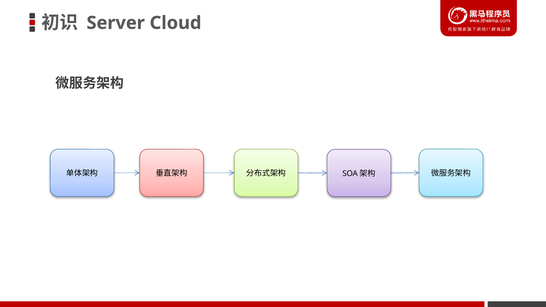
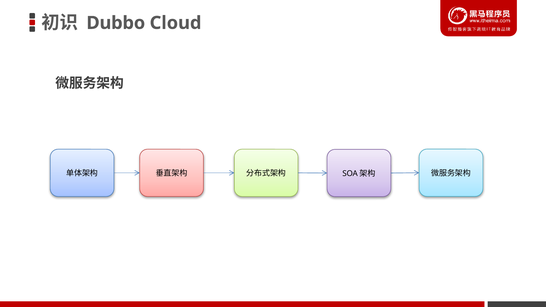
Server: Server -> Dubbo
